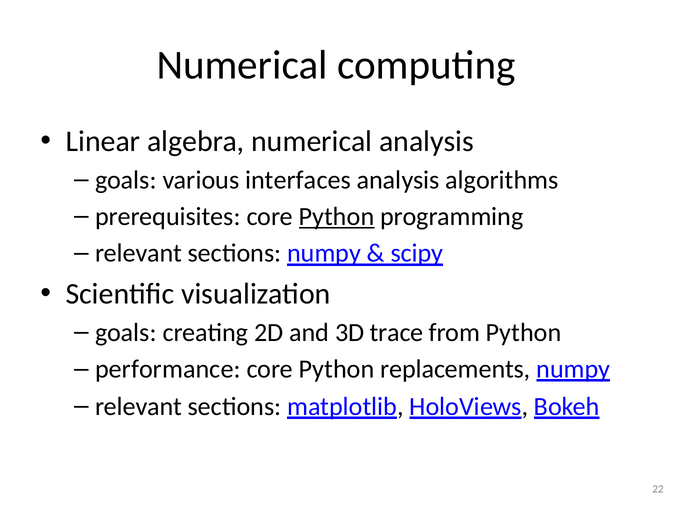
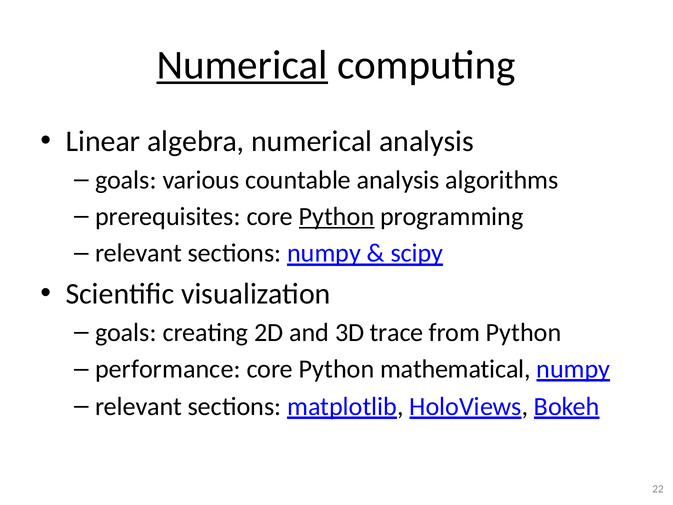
Numerical at (242, 65) underline: none -> present
interfaces: interfaces -> countable
replacements: replacements -> mathematical
